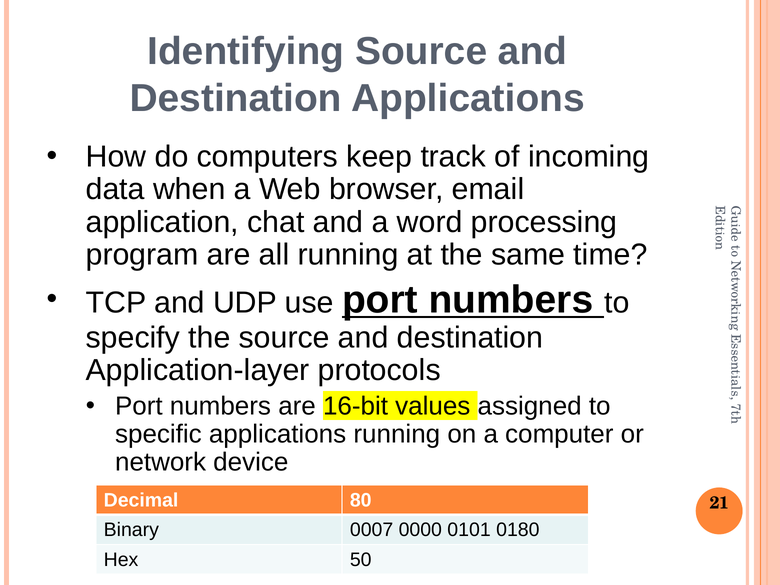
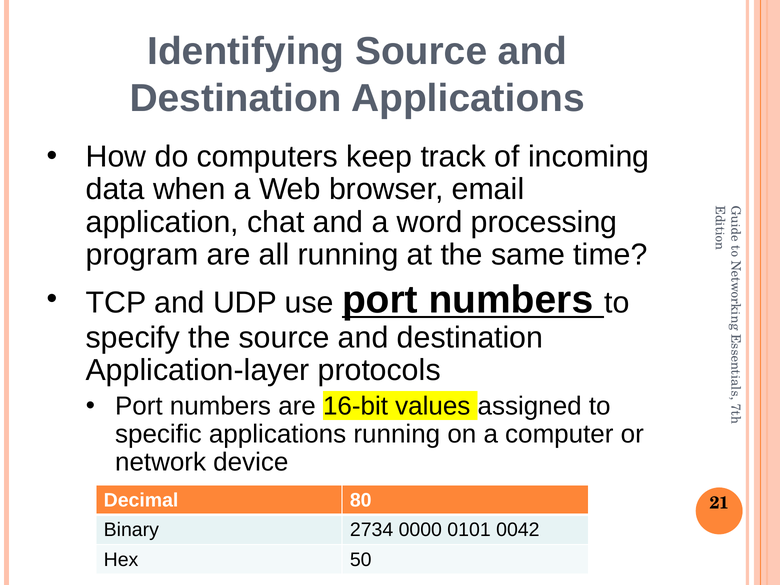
0007: 0007 -> 2734
0180: 0180 -> 0042
